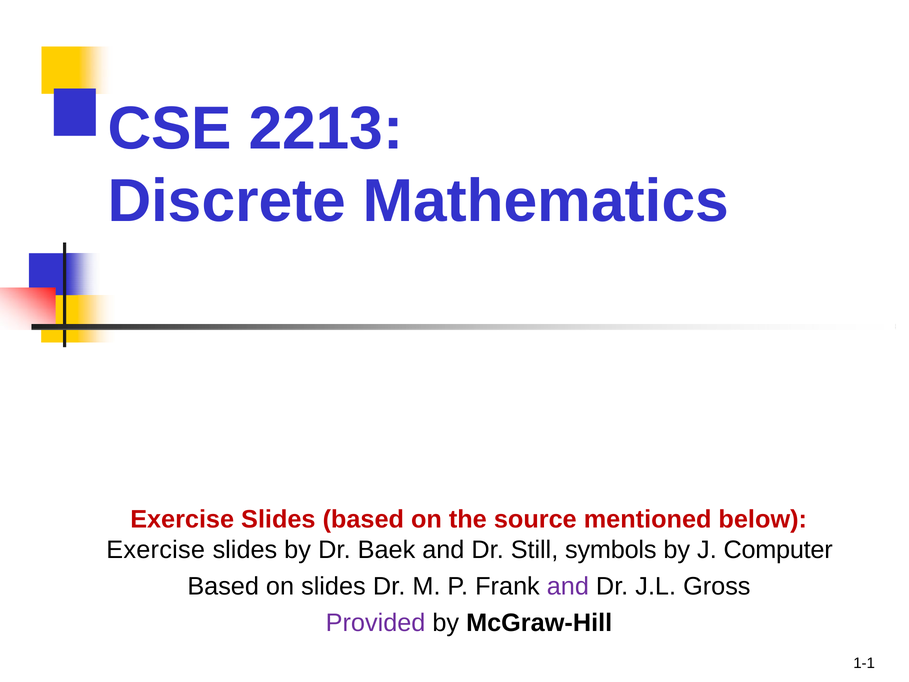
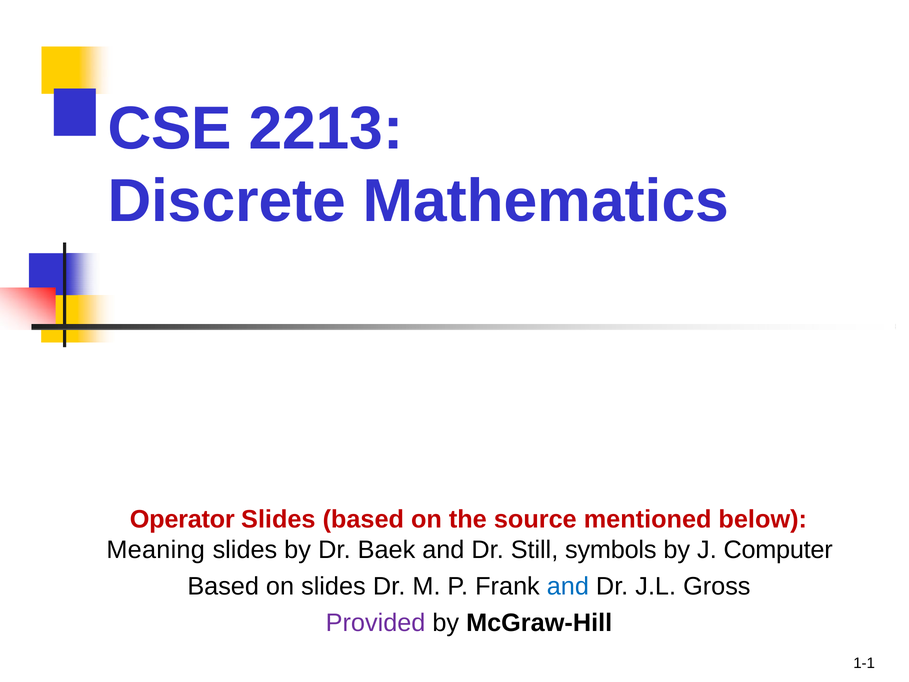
Exercise at (182, 519): Exercise -> Operator
Exercise at (156, 550): Exercise -> Meaning
and at (568, 586) colour: purple -> blue
